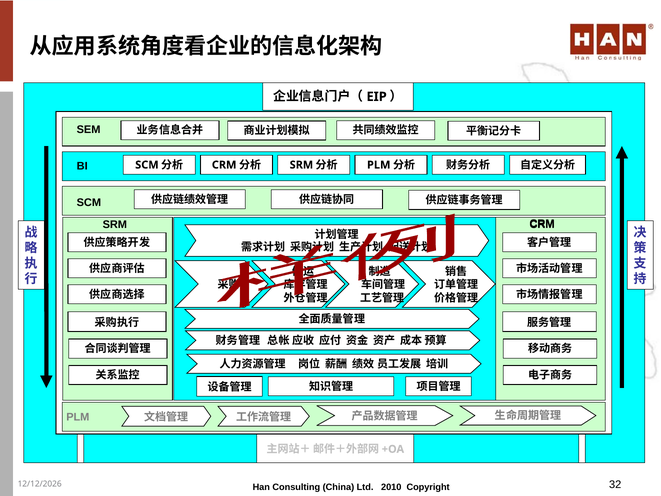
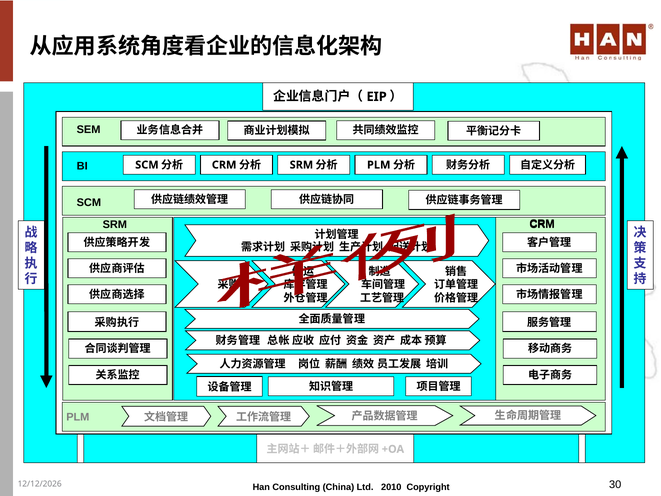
32: 32 -> 30
